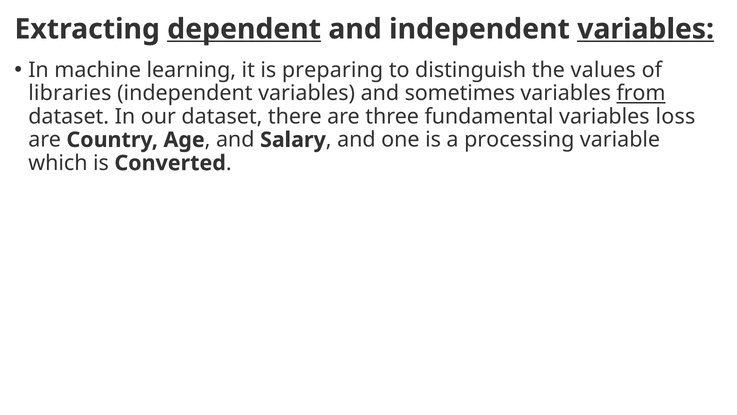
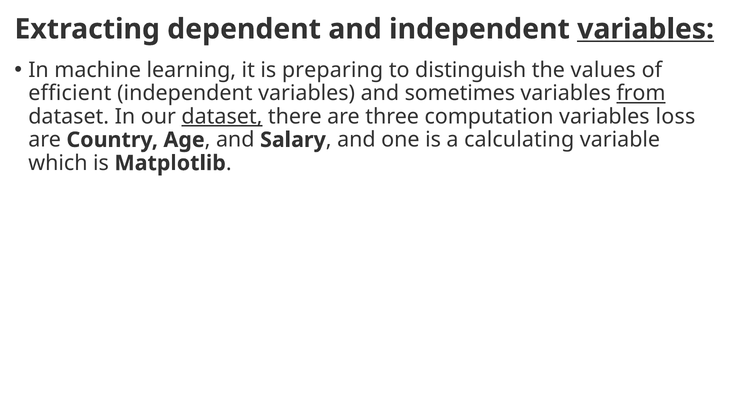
dependent underline: present -> none
libraries: libraries -> efficient
dataset at (222, 117) underline: none -> present
fundamental: fundamental -> computation
processing: processing -> calculating
Converted: Converted -> Matplotlib
